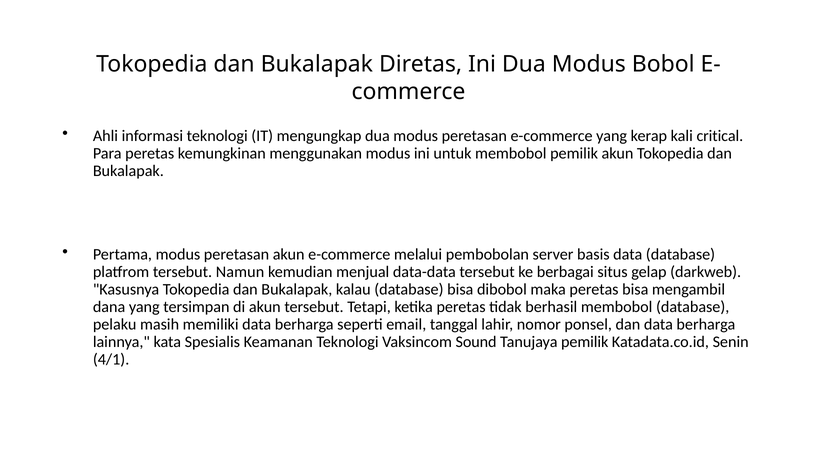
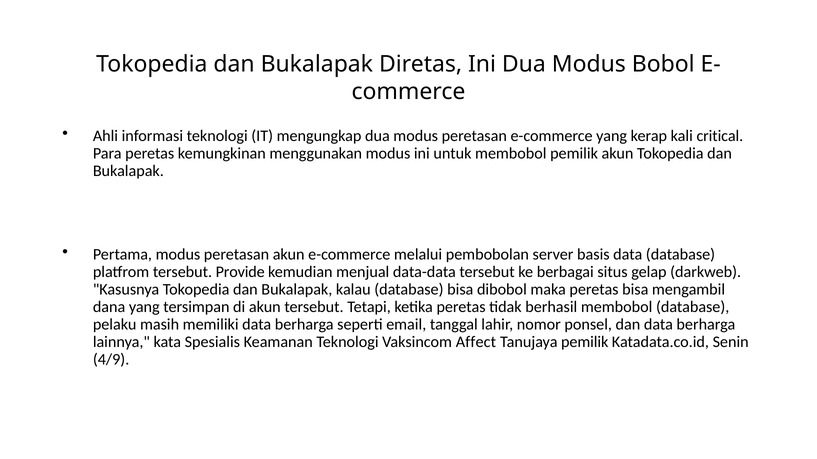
Namun: Namun -> Provide
Sound: Sound -> Affect
4/1: 4/1 -> 4/9
